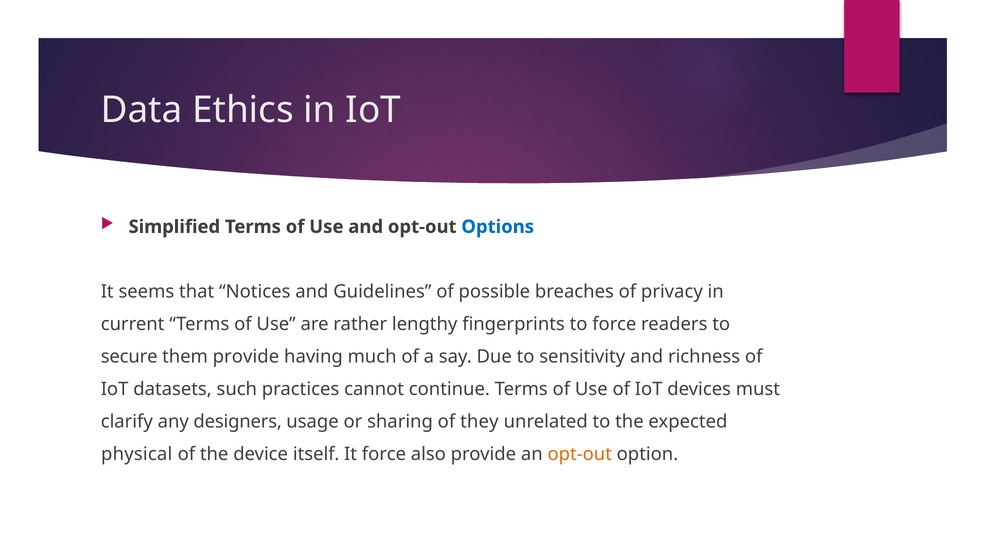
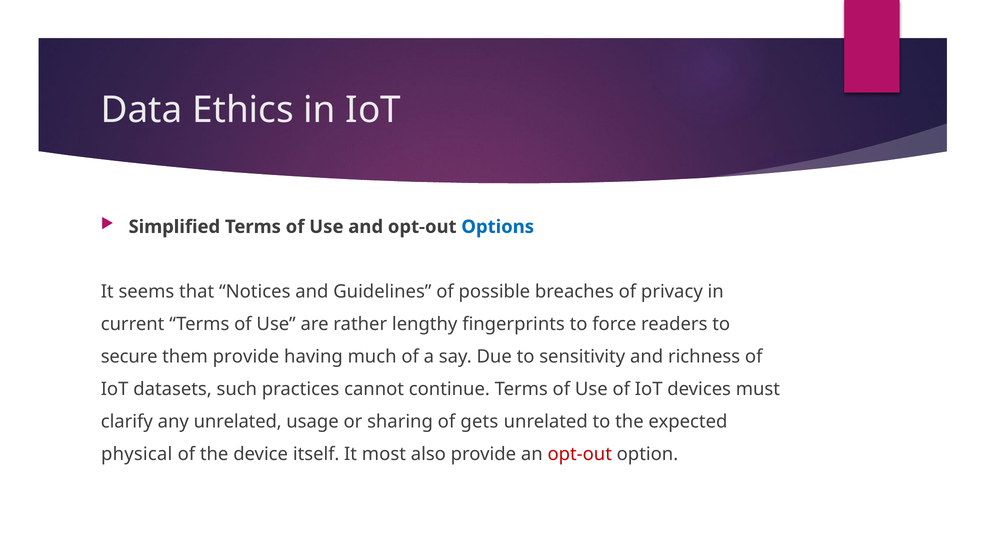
any designers: designers -> unrelated
they: they -> gets
It force: force -> most
opt-out at (580, 454) colour: orange -> red
